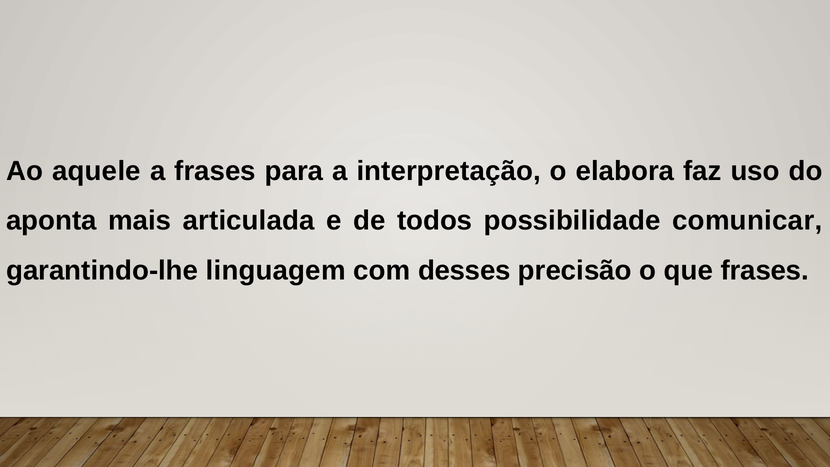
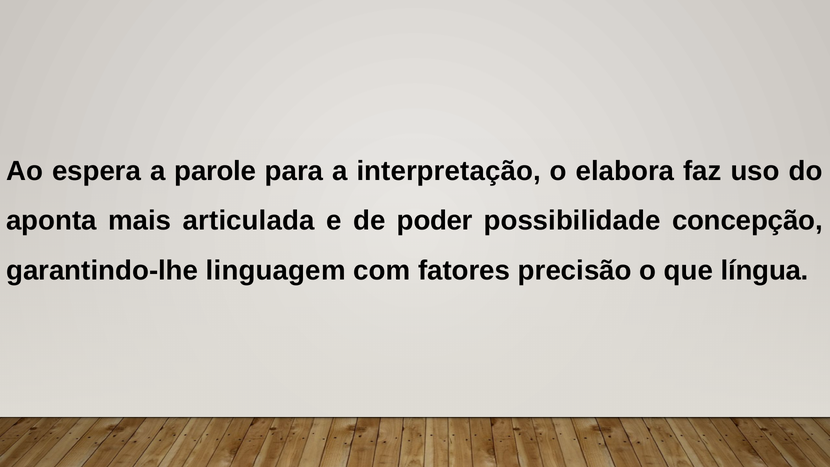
aquele: aquele -> espera
a frases: frases -> parole
todos: todos -> poder
comunicar: comunicar -> concepção
desses: desses -> fatores
que frases: frases -> língua
